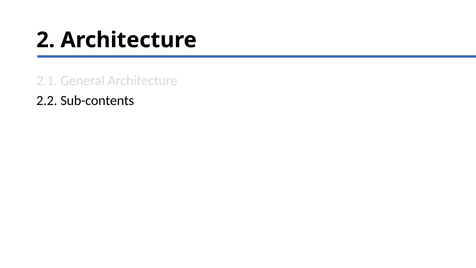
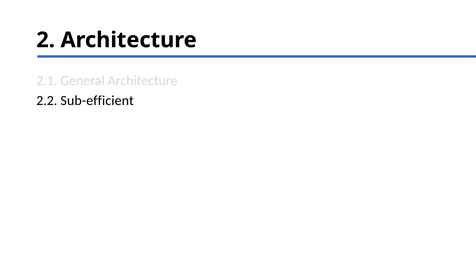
Sub-contents: Sub-contents -> Sub-efficient
